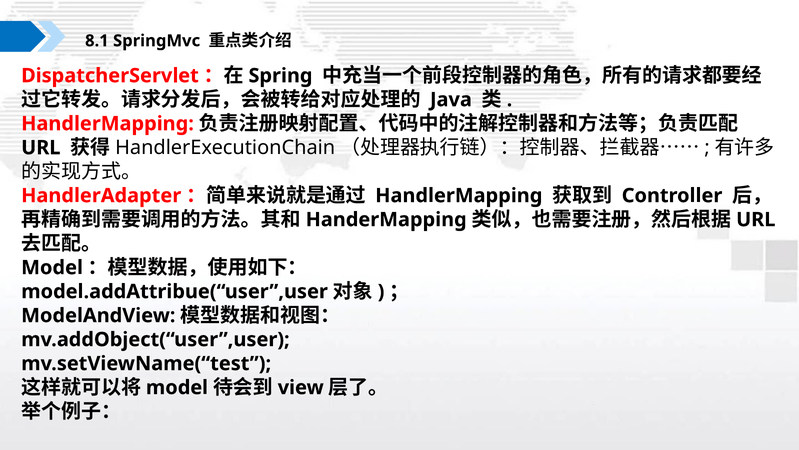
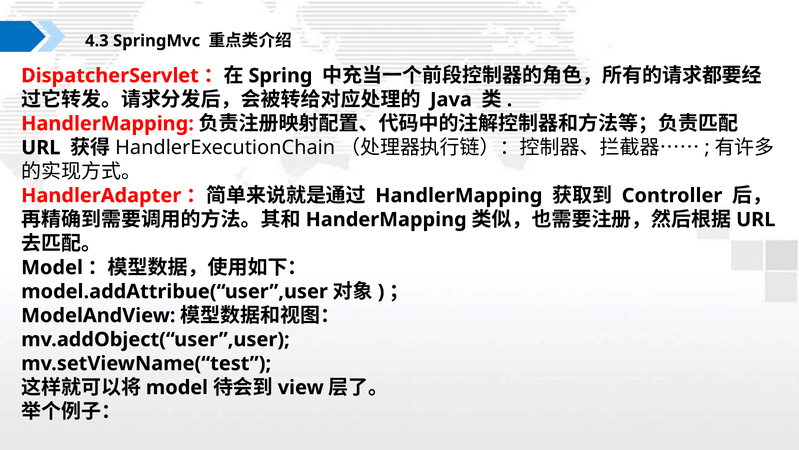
8.1: 8.1 -> 4.3
